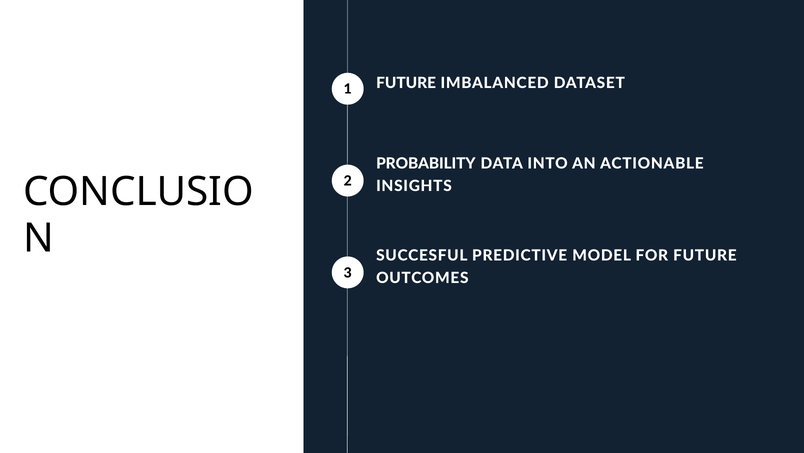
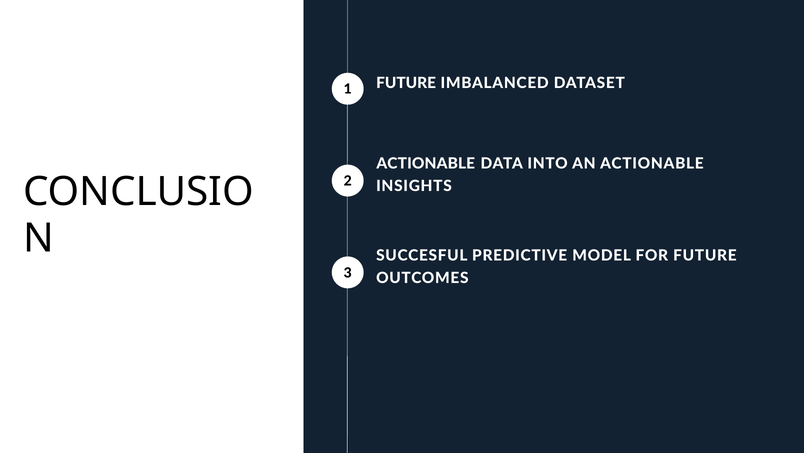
PROBABILITY at (426, 164): PROBABILITY -> ACTIONABLE
